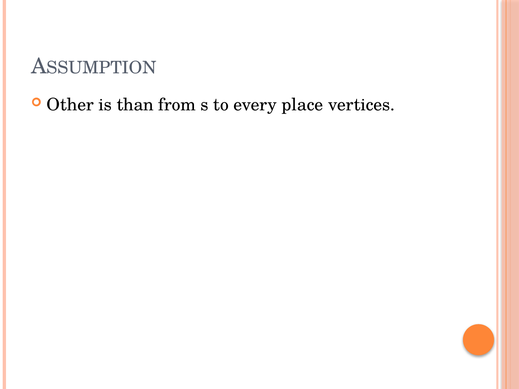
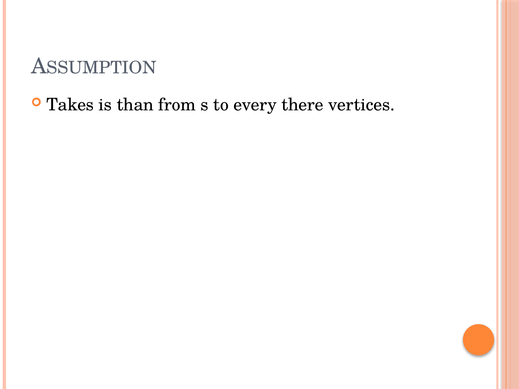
Other: Other -> Takes
place: place -> there
